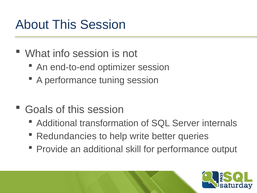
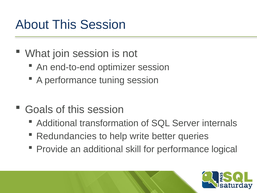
info: info -> join
output: output -> logical
